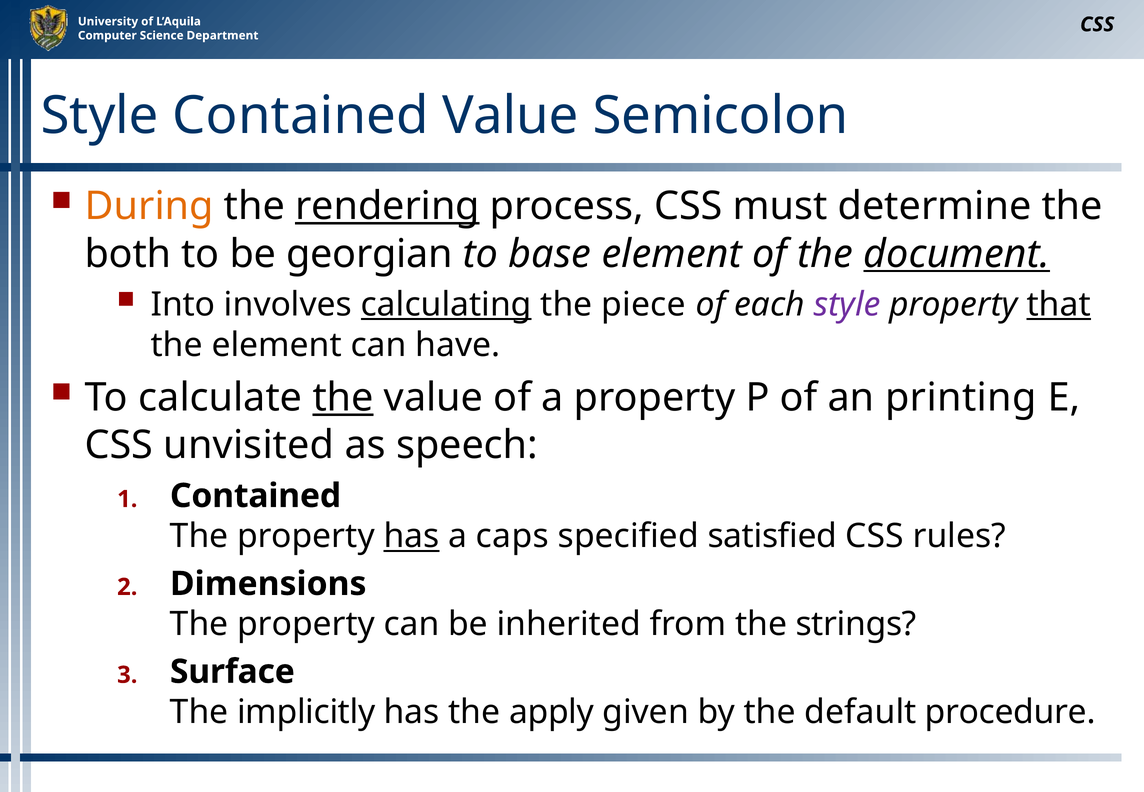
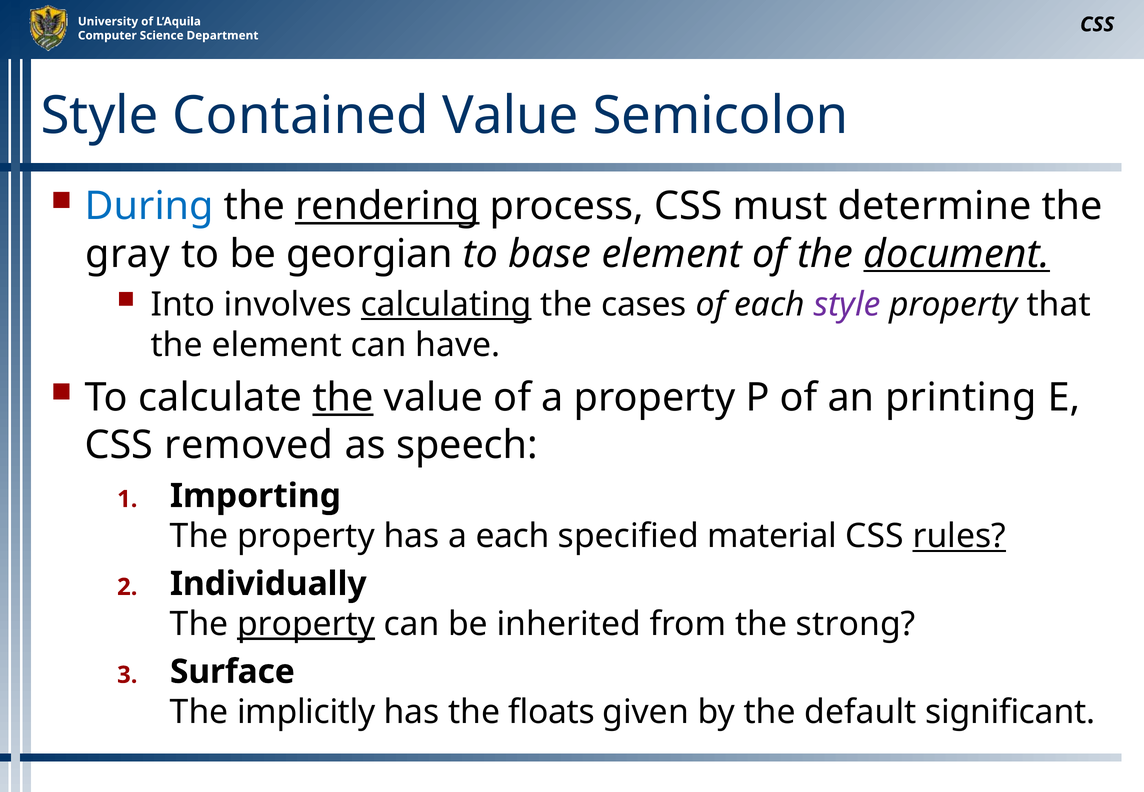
During colour: orange -> blue
both: both -> gray
piece: piece -> cases
that underline: present -> none
unvisited: unvisited -> removed
Contained at (256, 496): Contained -> Importing
has at (412, 536) underline: present -> none
a caps: caps -> each
satisfied: satisfied -> material
rules underline: none -> present
Dimensions: Dimensions -> Individually
property at (306, 624) underline: none -> present
strings: strings -> strong
apply: apply -> floats
procedure: procedure -> significant
